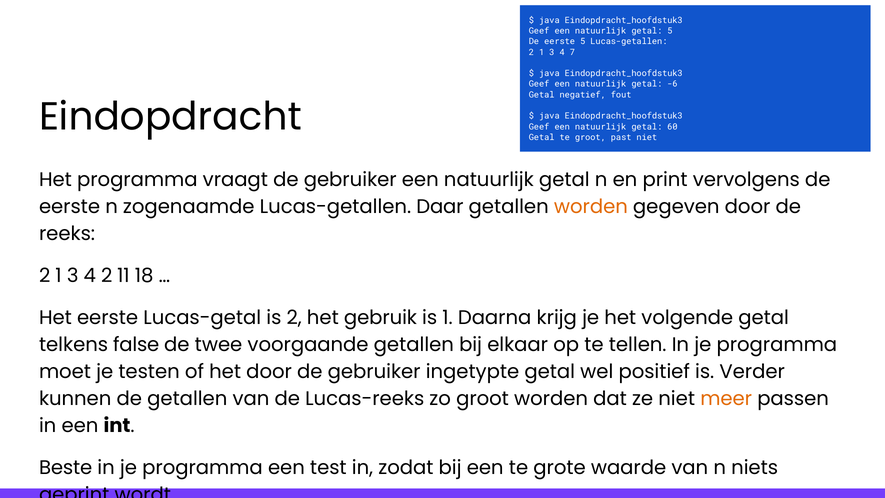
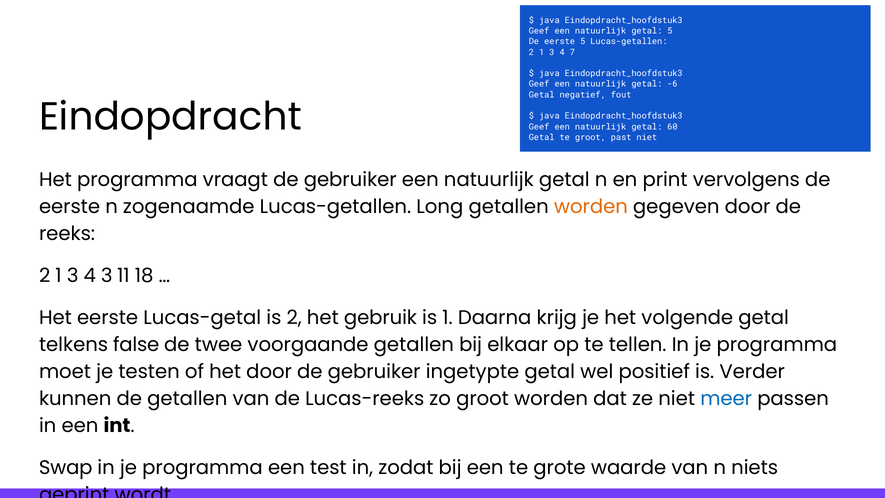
Daar: Daar -> Long
4 2: 2 -> 3
meer colour: orange -> blue
Beste: Beste -> Swap
